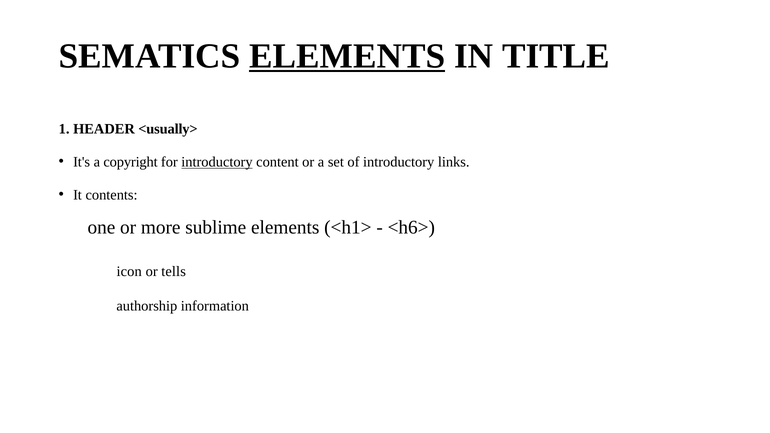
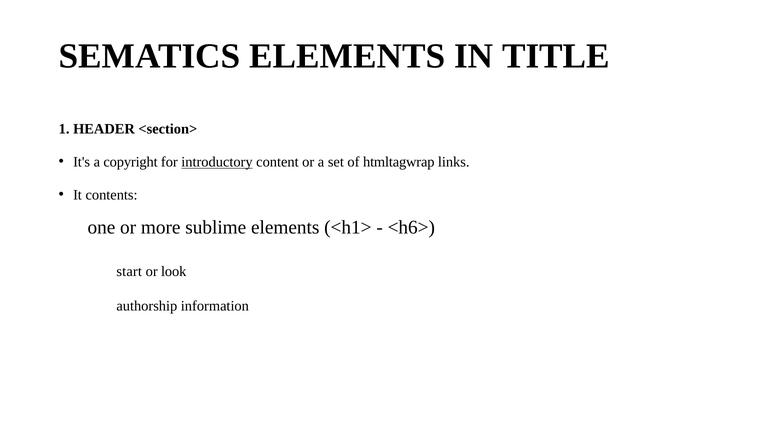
ELEMENTS at (347, 56) underline: present -> none
<usually>: <usually> -> <section>
of introductory: introductory -> htmltagwrap
icon: icon -> start
tells: tells -> look
